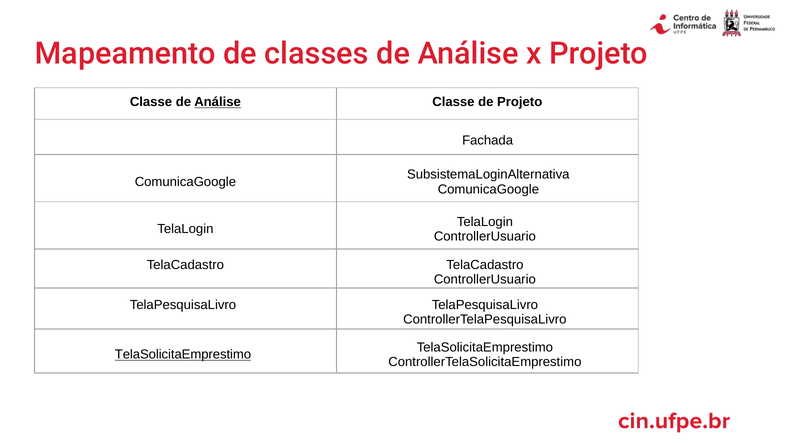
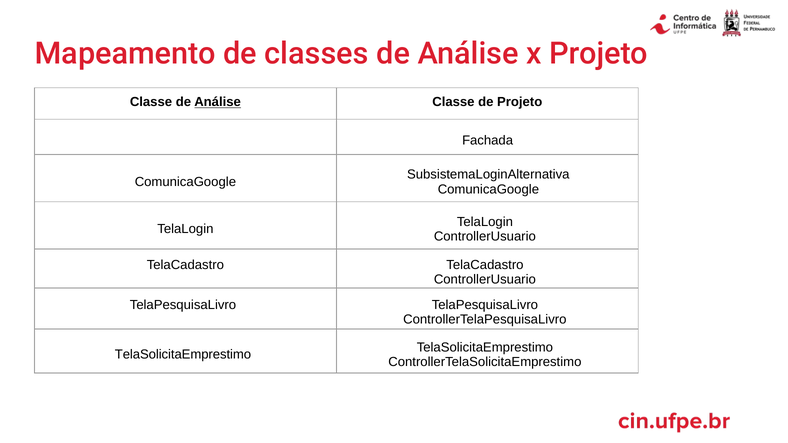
TelaSolicitaEmprestimo at (183, 355) underline: present -> none
